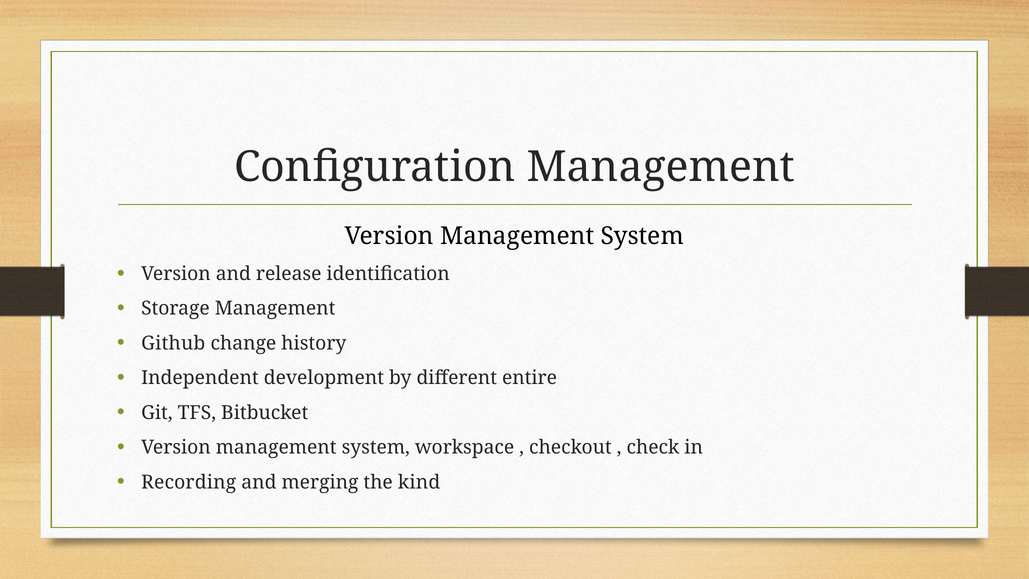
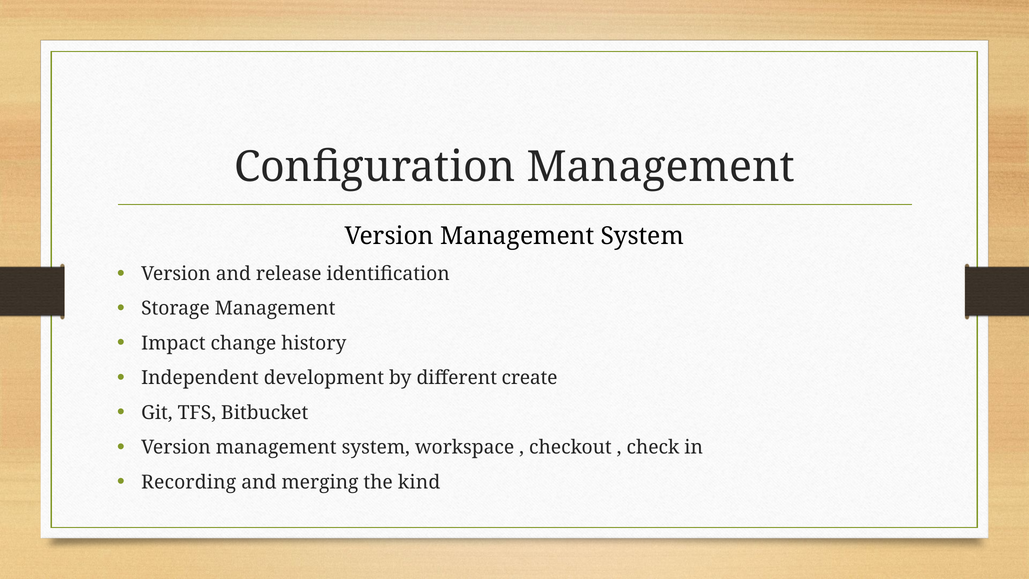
Github: Github -> Impact
entire: entire -> create
